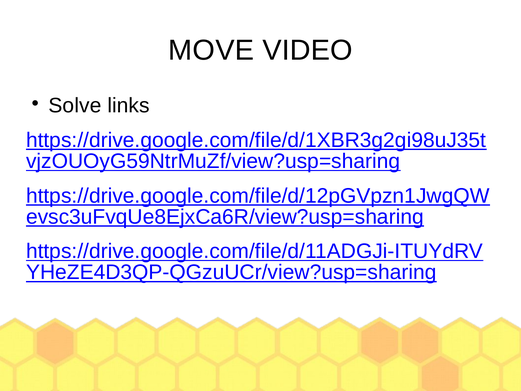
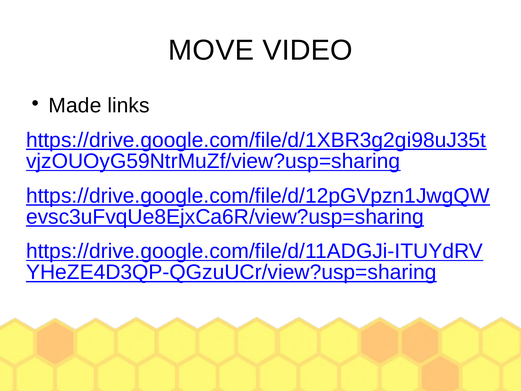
Solve: Solve -> Made
